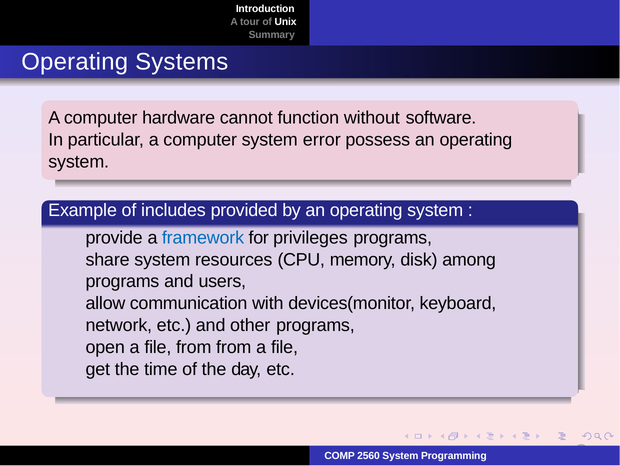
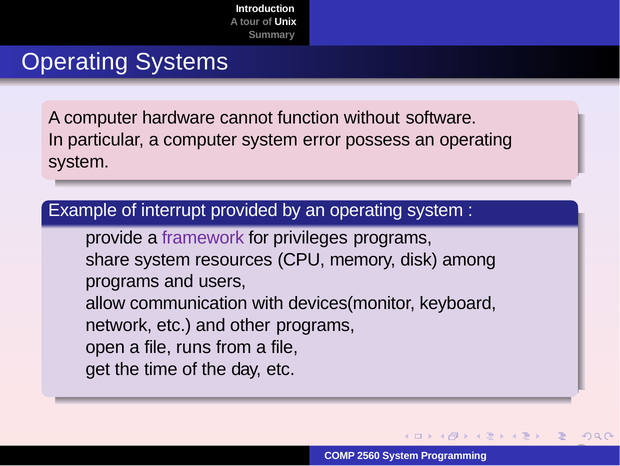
includes: includes -> interrupt
framework colour: blue -> purple
file from: from -> runs
